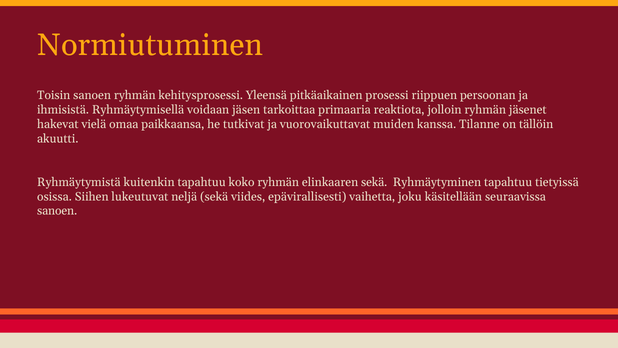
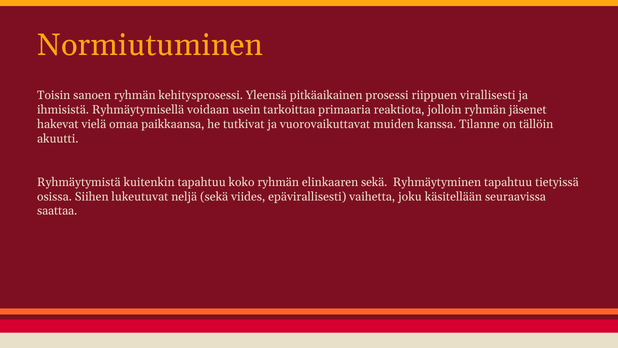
persoonan: persoonan -> virallisesti
jäsen: jäsen -> usein
sanoen at (57, 211): sanoen -> saattaa
